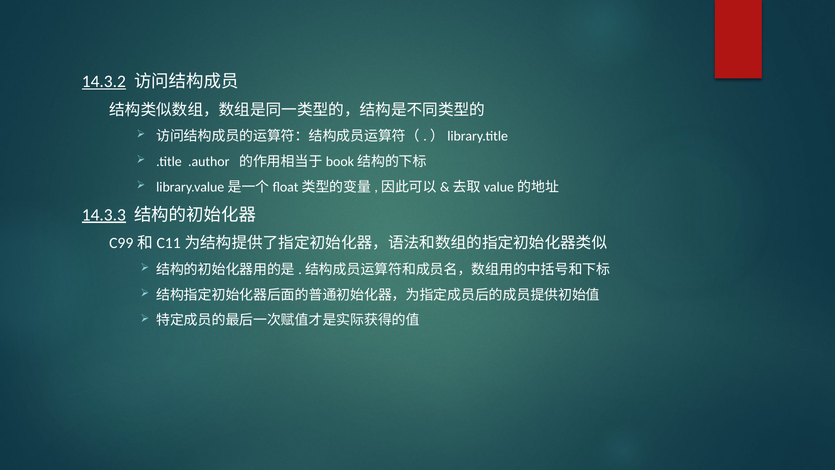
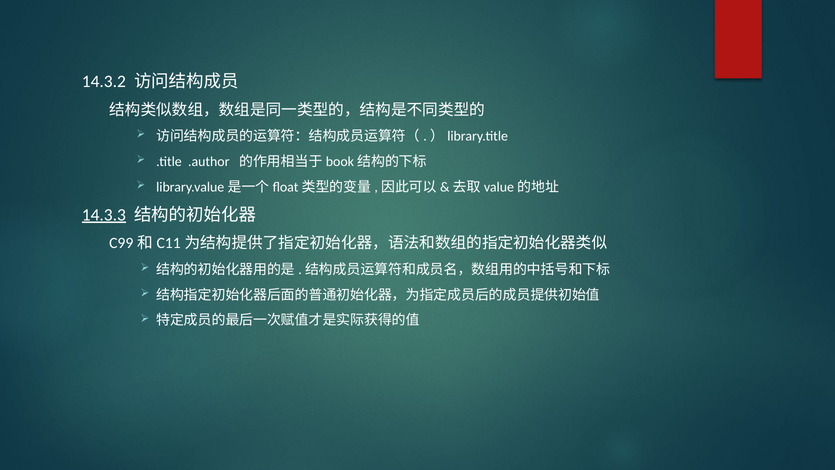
14.3.2 underline: present -> none
